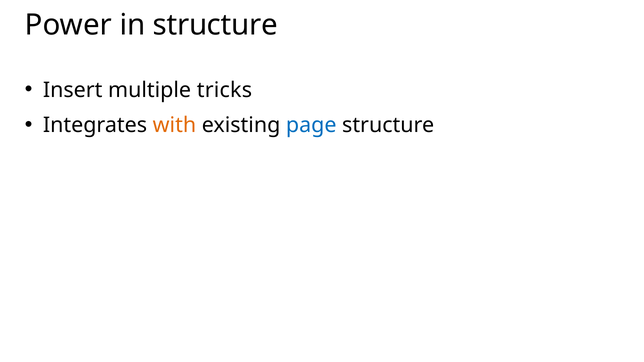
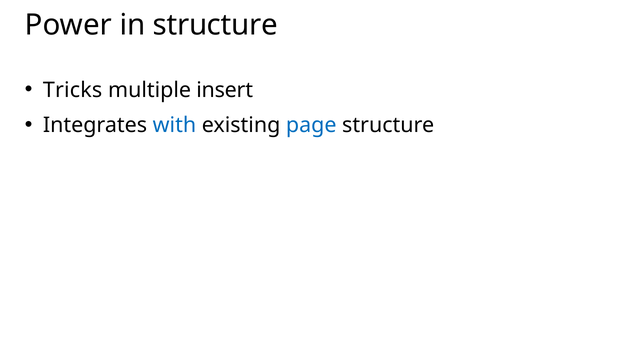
Insert: Insert -> Tricks
tricks: tricks -> insert
with colour: orange -> blue
